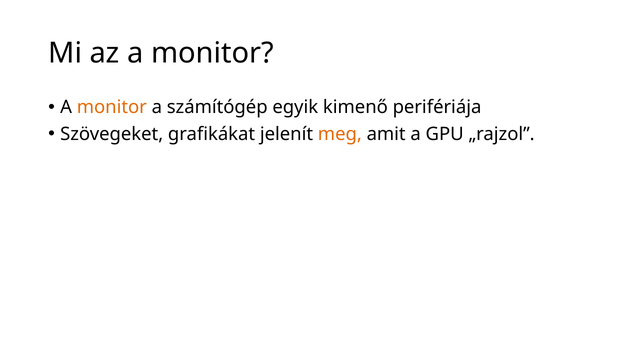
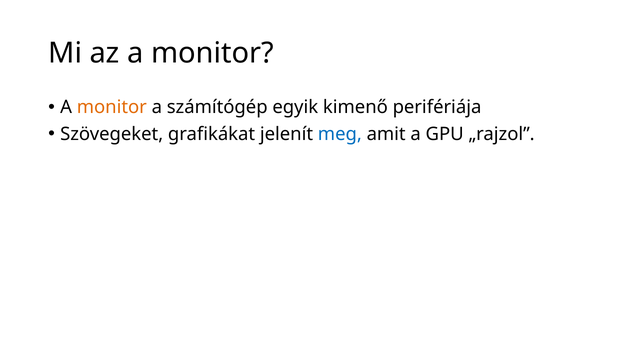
meg colour: orange -> blue
